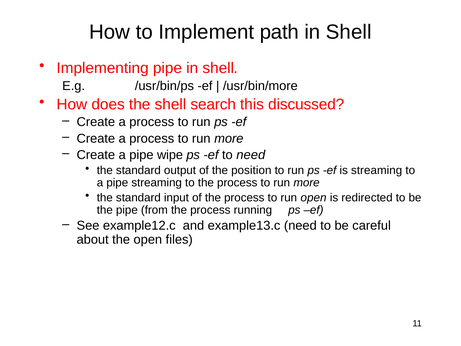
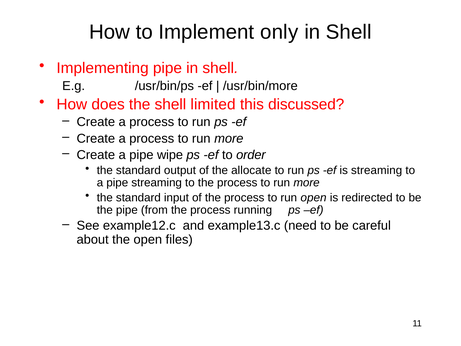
path: path -> only
search: search -> limited
to need: need -> order
position: position -> allocate
